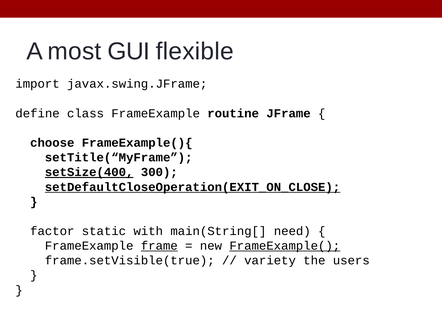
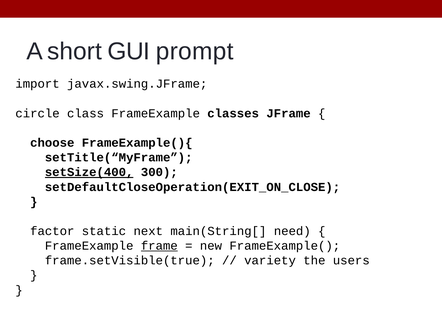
most: most -> short
flexible: flexible -> prompt
define: define -> circle
routine: routine -> classes
setDefaultCloseOperation(EXIT_ON_CLOSE underline: present -> none
with: with -> next
FrameExample( underline: present -> none
